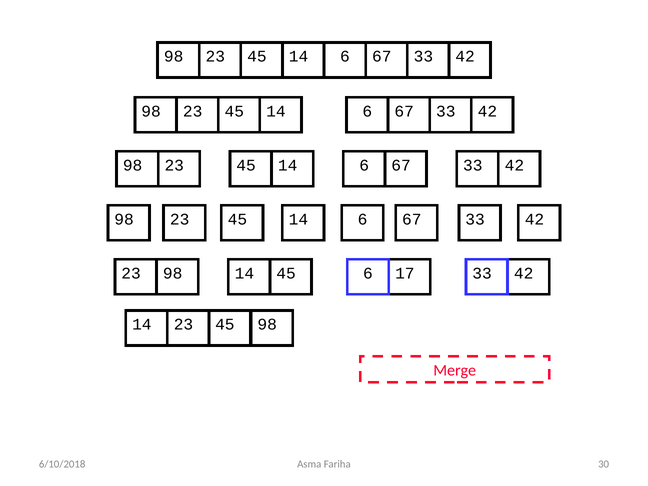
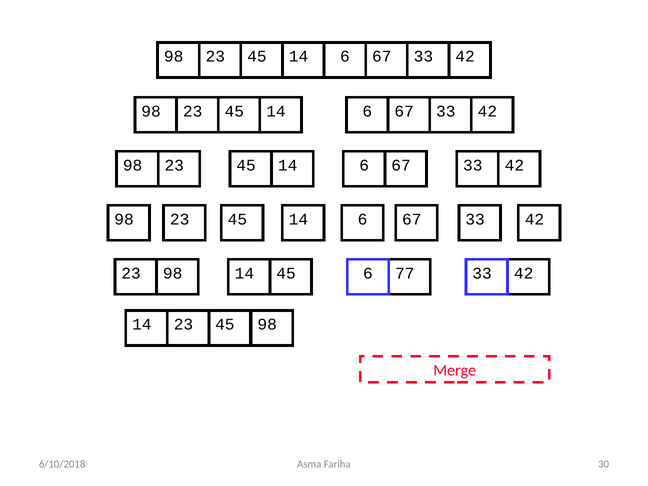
17: 17 -> 77
